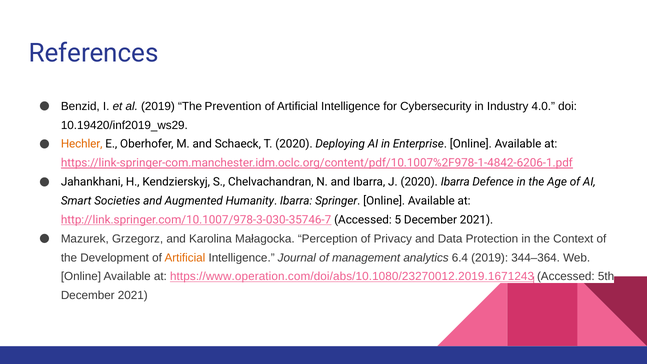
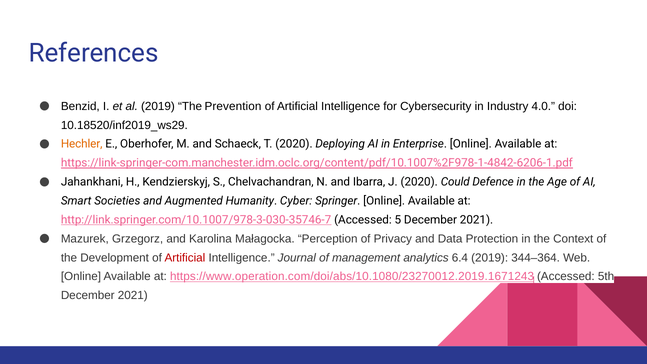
10.19420/inf2019_ws29: 10.19420/inf2019_ws29 -> 10.18520/inf2019_ws29
2020 Ibarra: Ibarra -> Could
Humanity Ibarra: Ibarra -> Cyber
Artificial at (185, 258) colour: orange -> red
